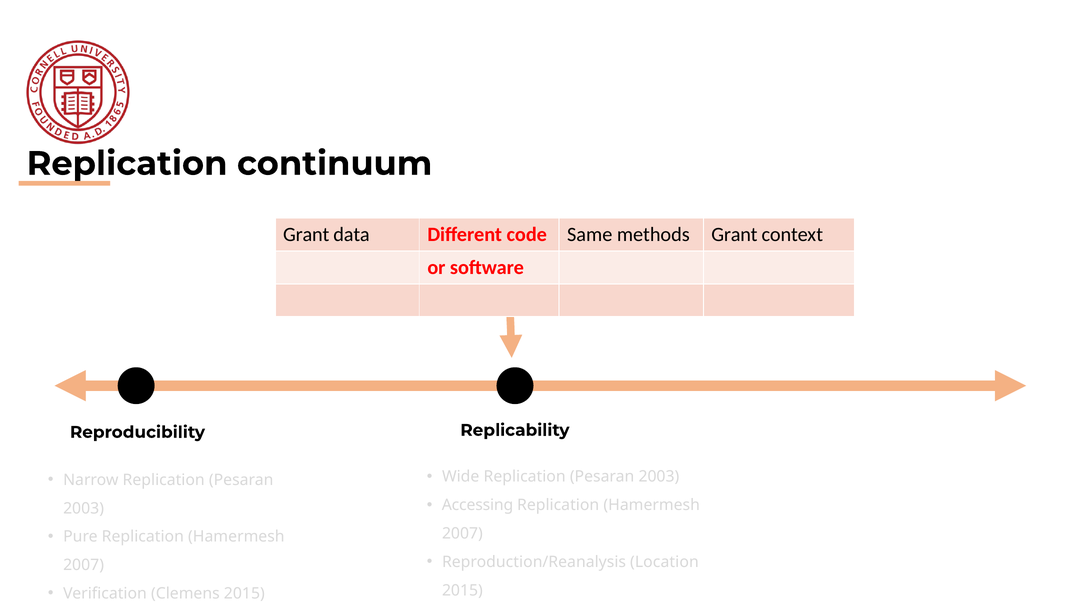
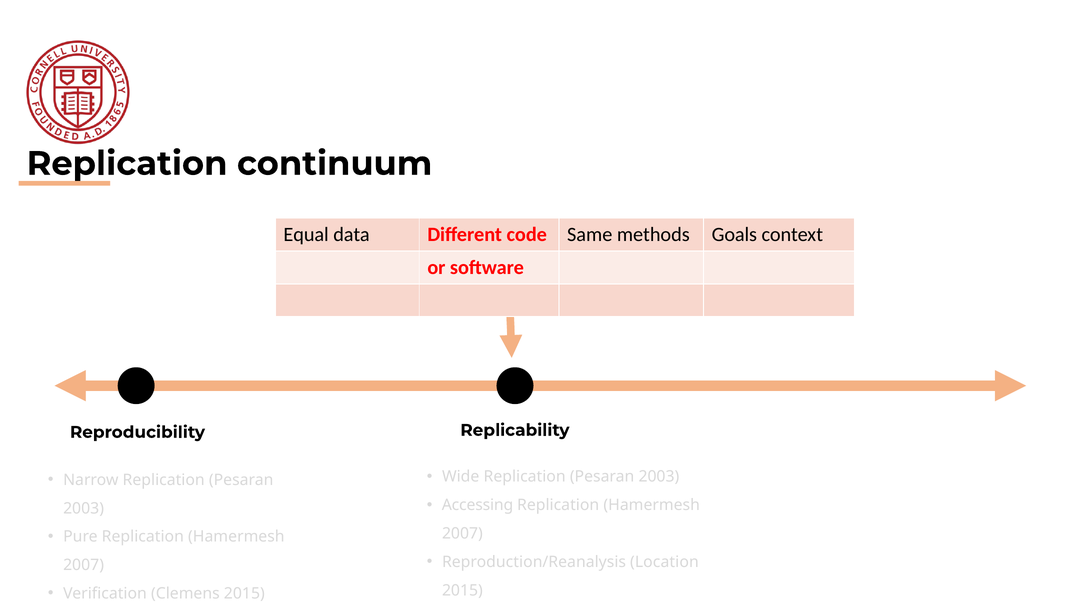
Grant at (306, 234): Grant -> Equal
methods Grant: Grant -> Goals
